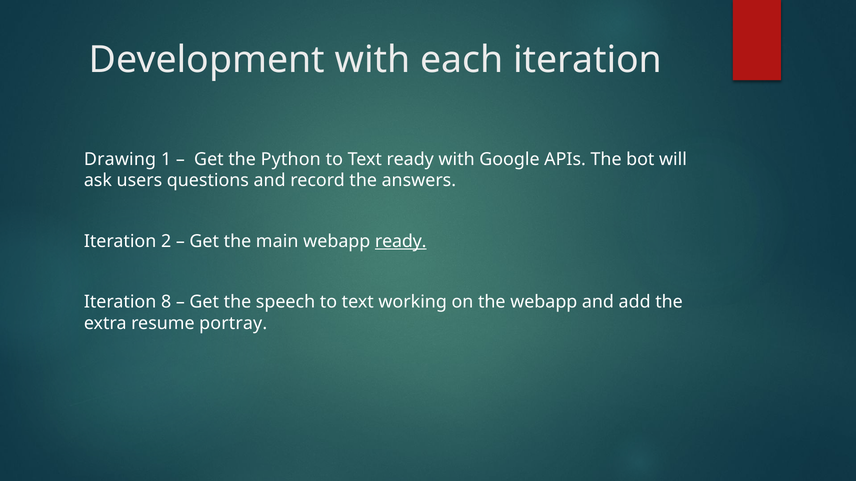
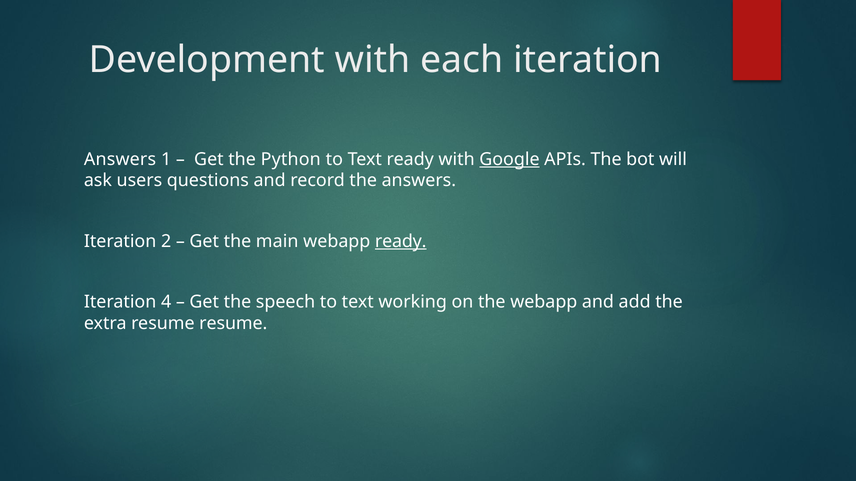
Drawing at (120, 159): Drawing -> Answers
Google underline: none -> present
8: 8 -> 4
resume portray: portray -> resume
